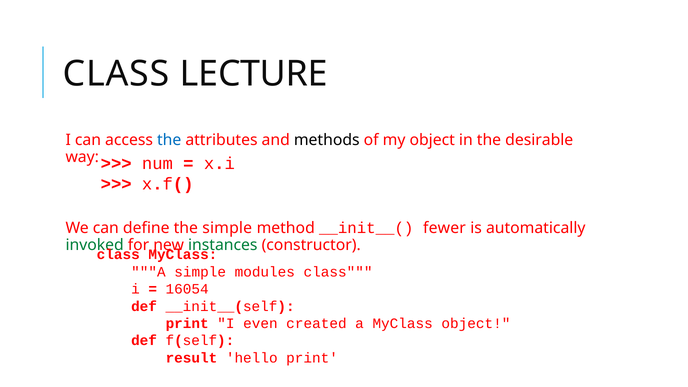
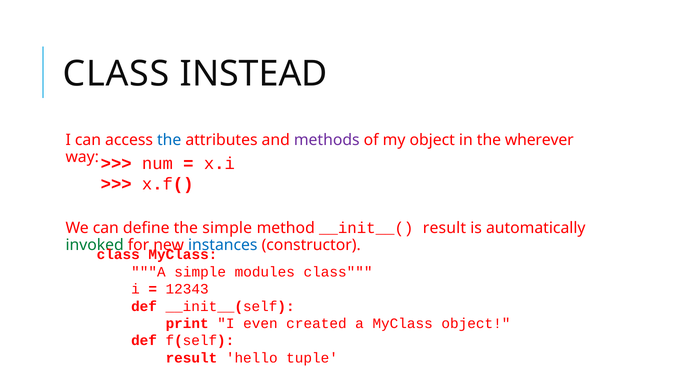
LECTURE: LECTURE -> INSTEAD
methods colour: black -> purple
desirable: desirable -> wherever
__init__( fewer: fewer -> result
instances colour: green -> blue
16054: 16054 -> 12343
hello print: print -> tuple
